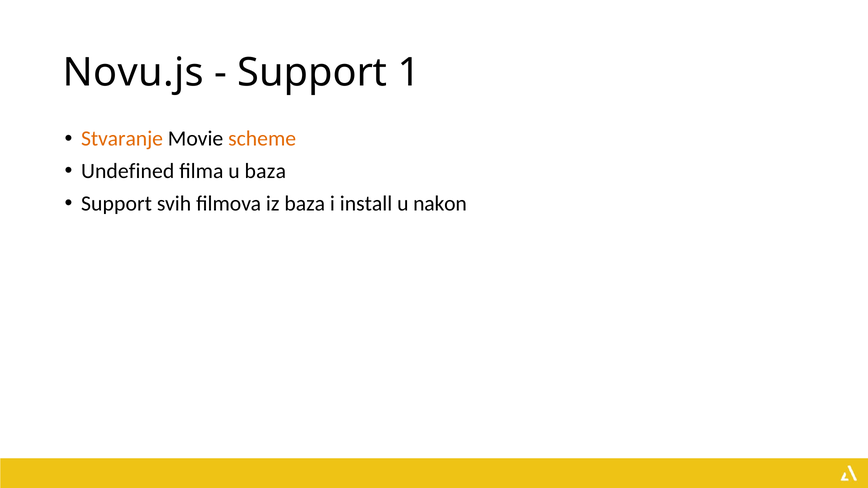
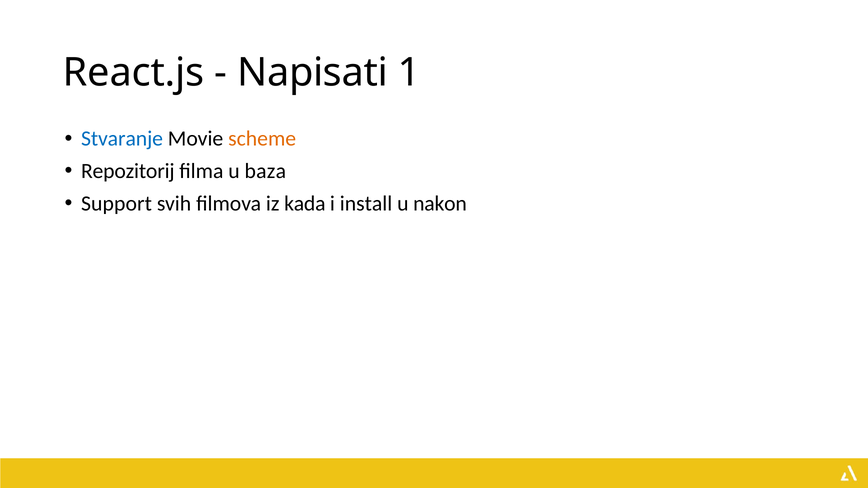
Novu.js: Novu.js -> React.js
Support at (312, 73): Support -> Napisati
Stvaranje colour: orange -> blue
Undefined: Undefined -> Repozitorij
iz baza: baza -> kada
